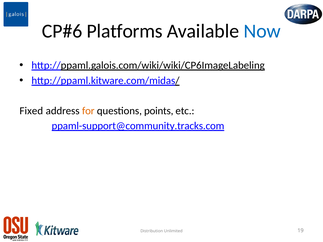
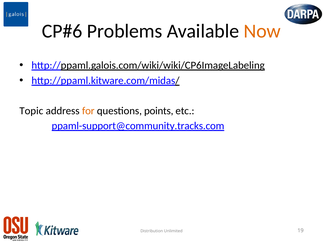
Platforms: Platforms -> Problems
Now colour: blue -> orange
Fixed: Fixed -> Topic
